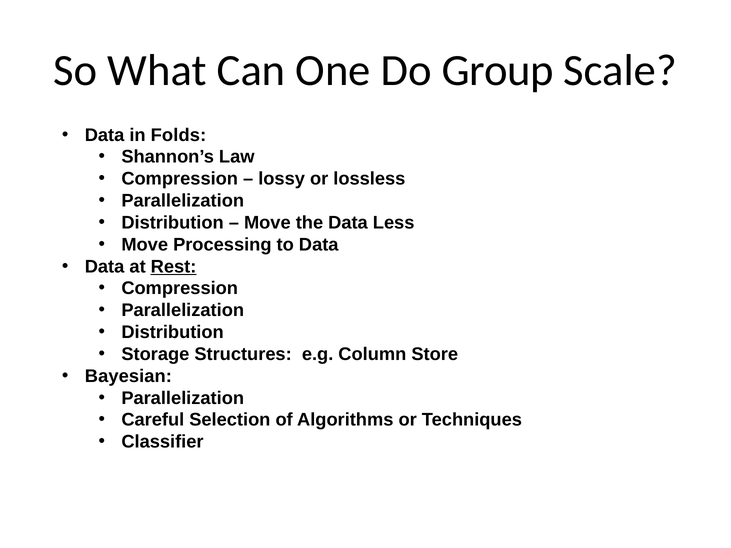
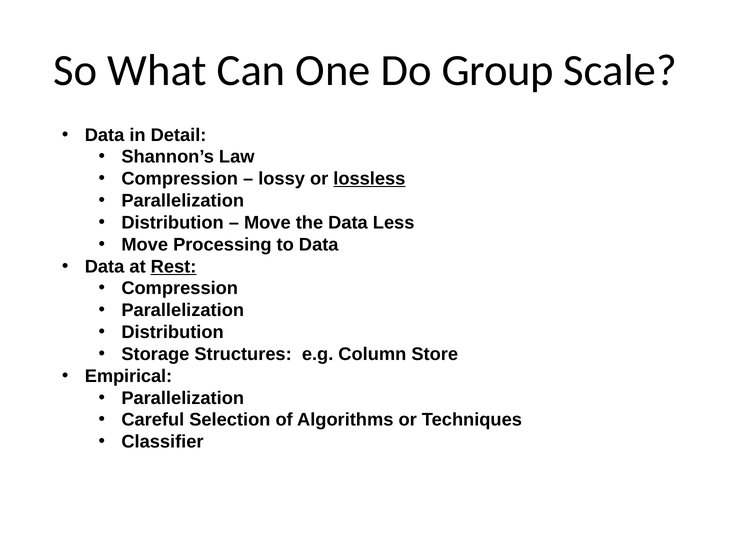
Folds: Folds -> Detail
lossless underline: none -> present
Bayesian: Bayesian -> Empirical
